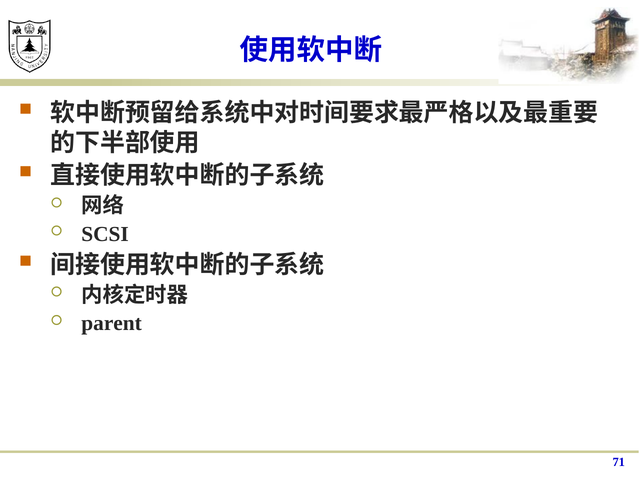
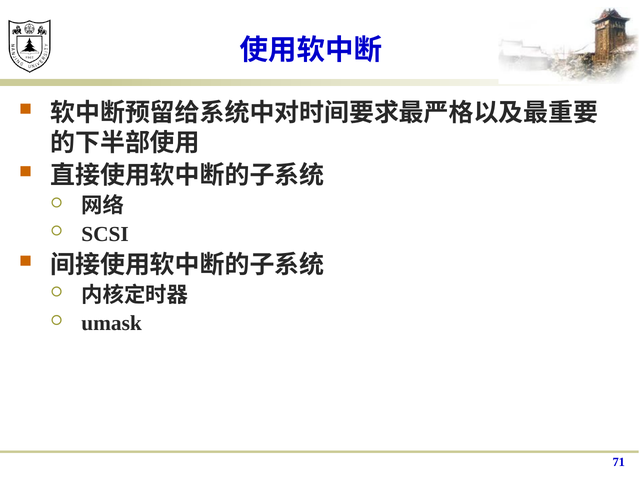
parent: parent -> umask
